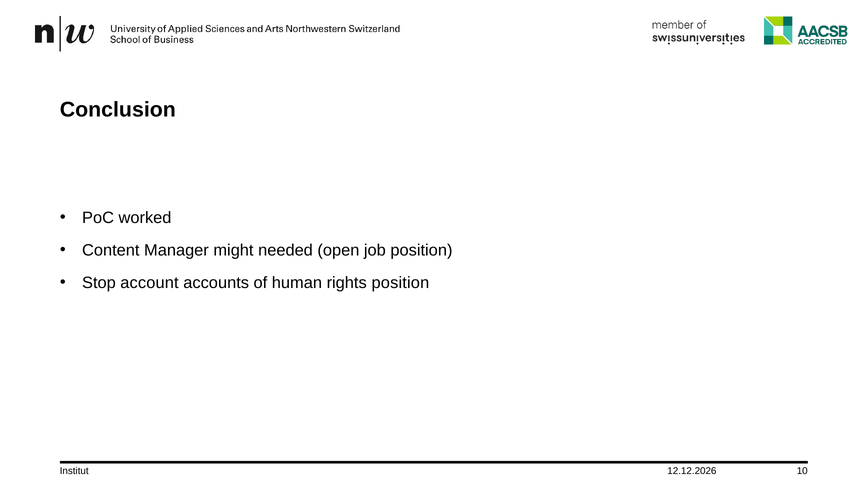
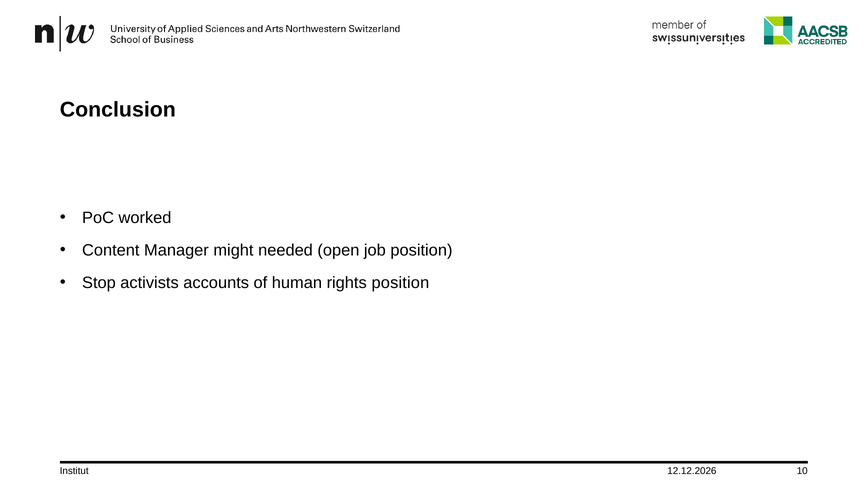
account: account -> activists
